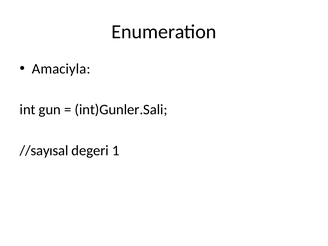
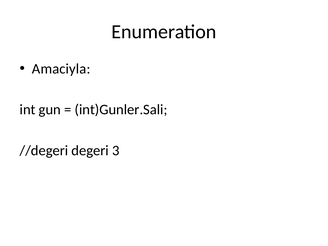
//sayısal: //sayısal -> //degeri
1: 1 -> 3
